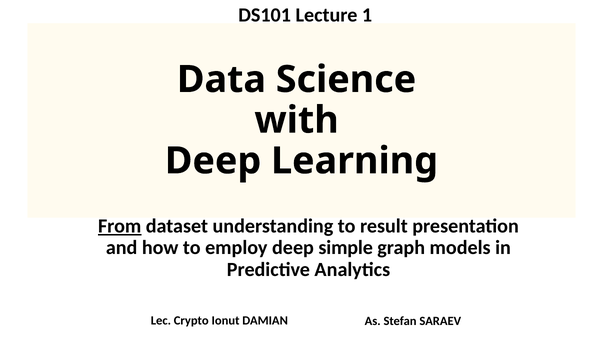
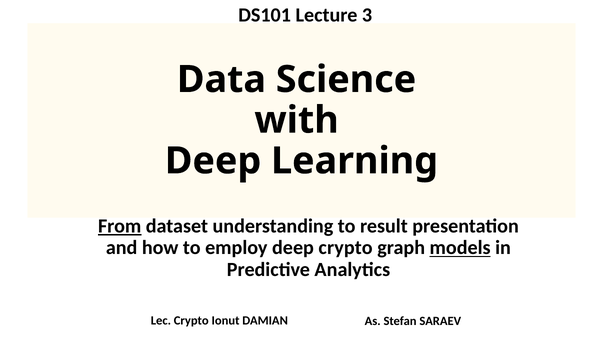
1: 1 -> 3
deep simple: simple -> crypto
models underline: none -> present
